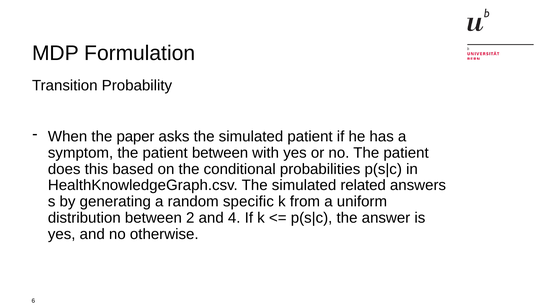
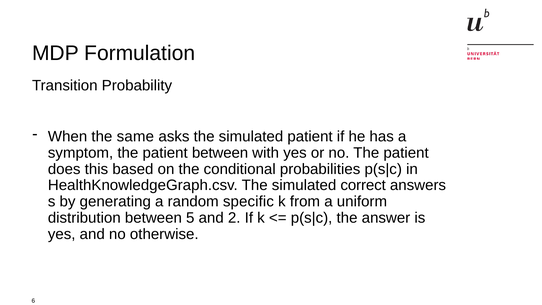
paper: paper -> same
related: related -> correct
2: 2 -> 5
4: 4 -> 2
